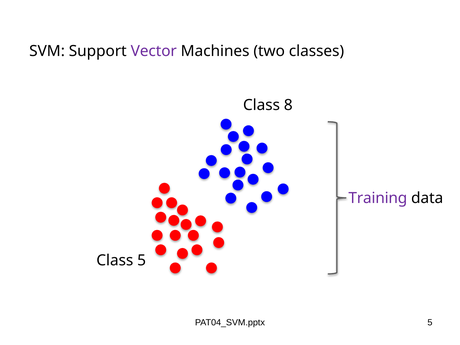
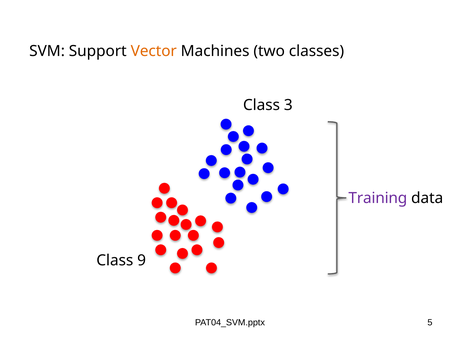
Vector colour: purple -> orange
8: 8 -> 3
Class 5: 5 -> 9
